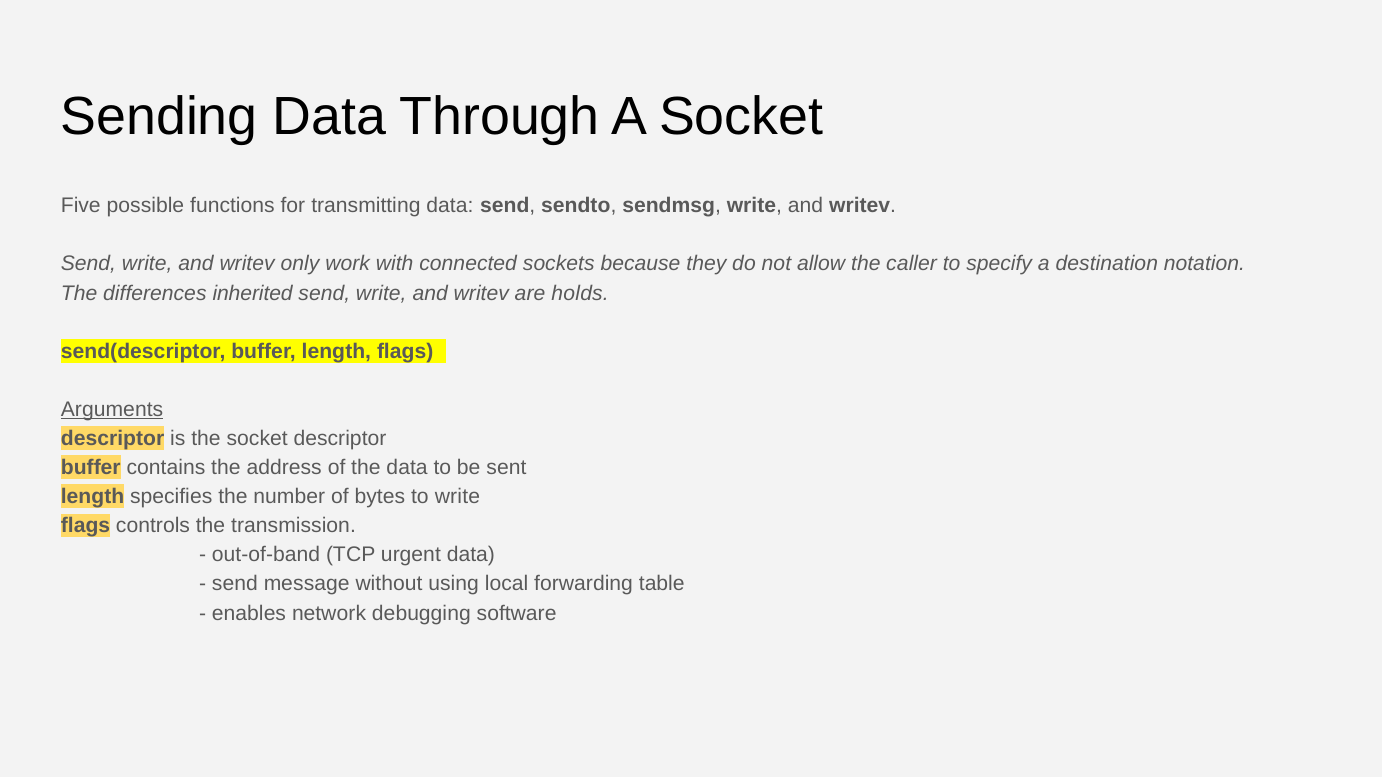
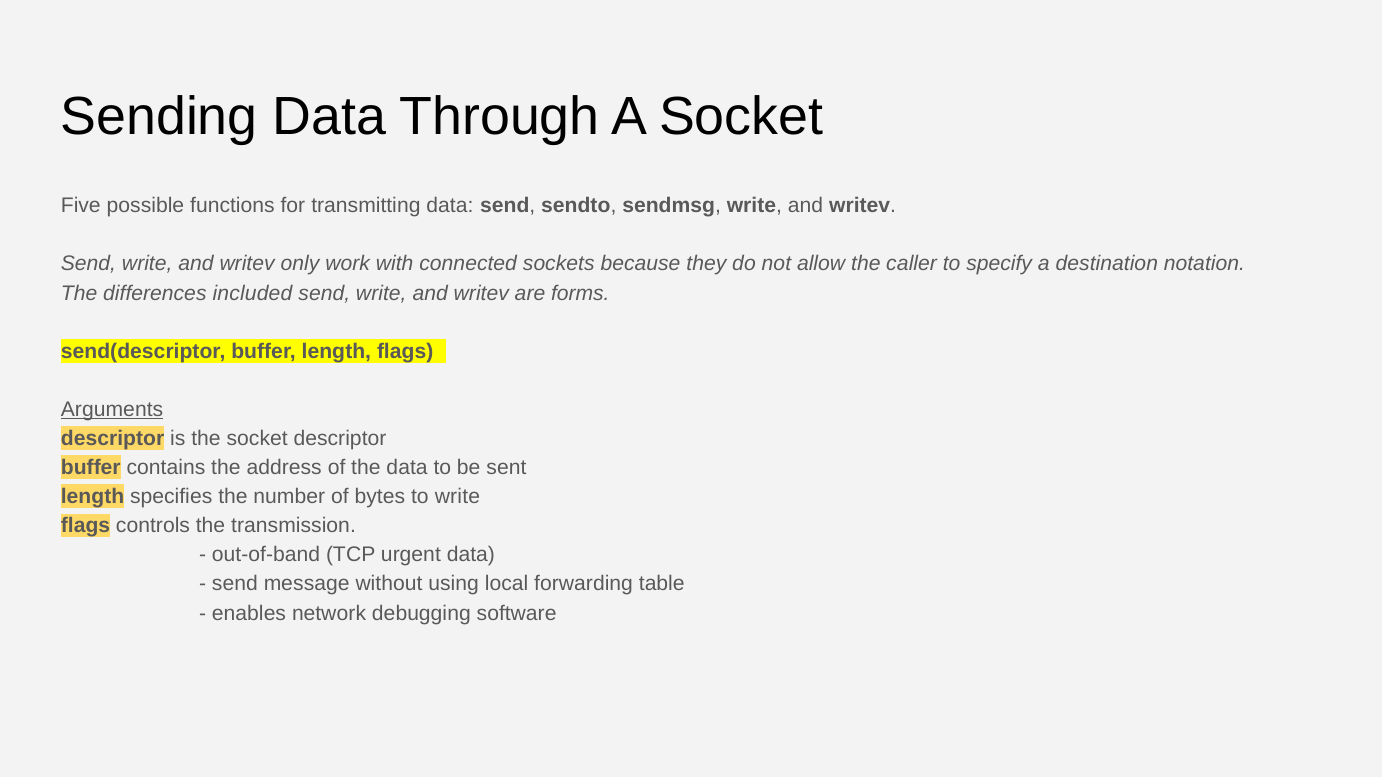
inherited: inherited -> included
holds: holds -> forms
